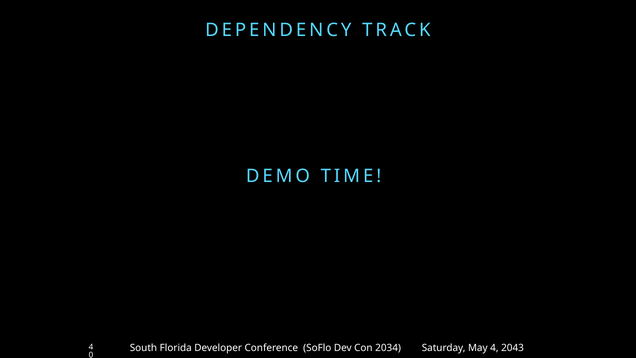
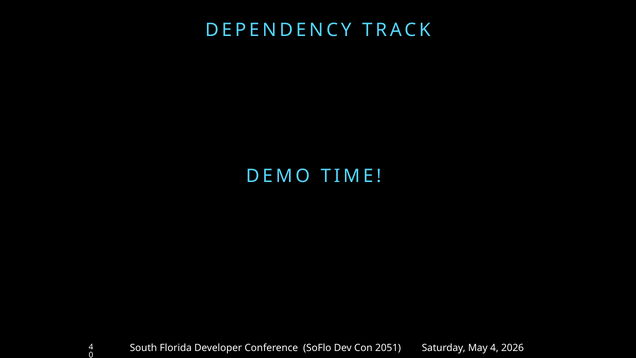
2034: 2034 -> 2051
2043: 2043 -> 2026
